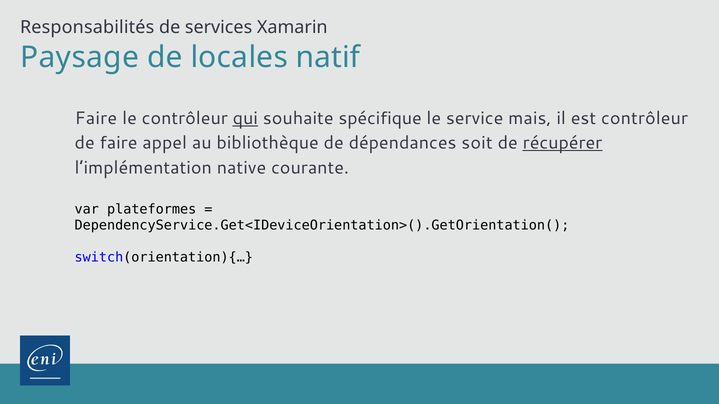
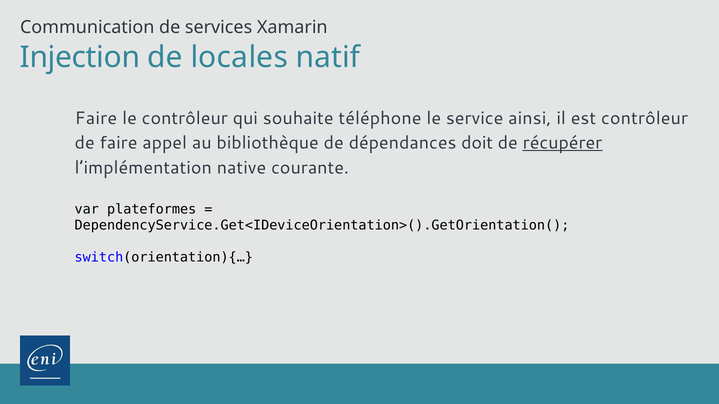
Responsabilités: Responsabilités -> Communication
Paysage: Paysage -> Injection
qui underline: present -> none
spécifique: spécifique -> téléphone
mais: mais -> ainsi
soit: soit -> doit
